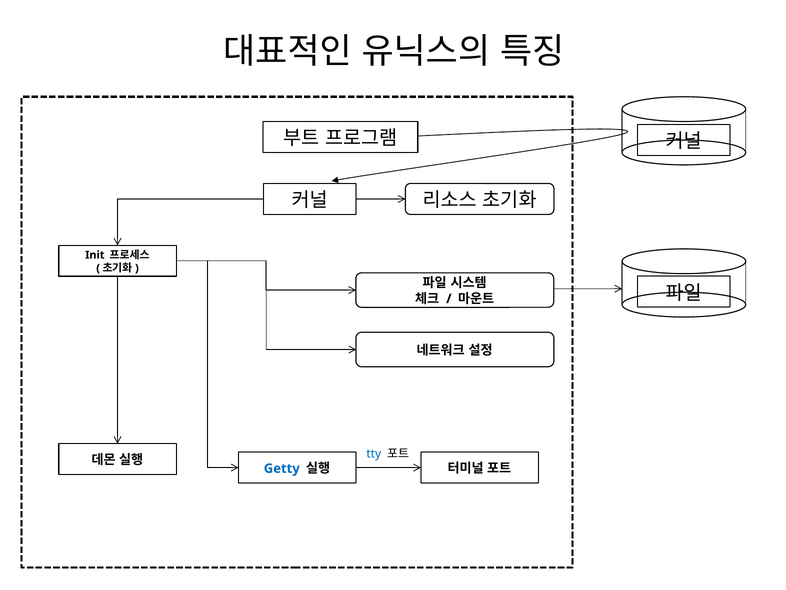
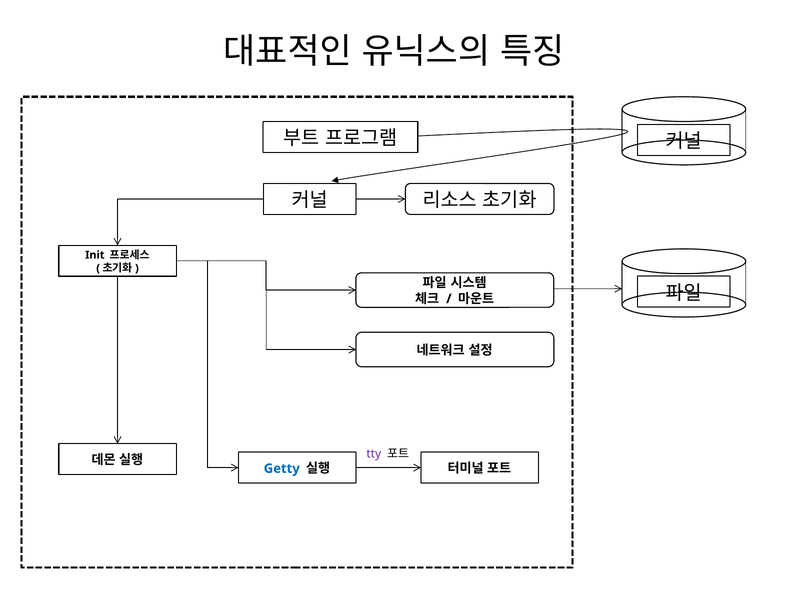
tty colour: blue -> purple
